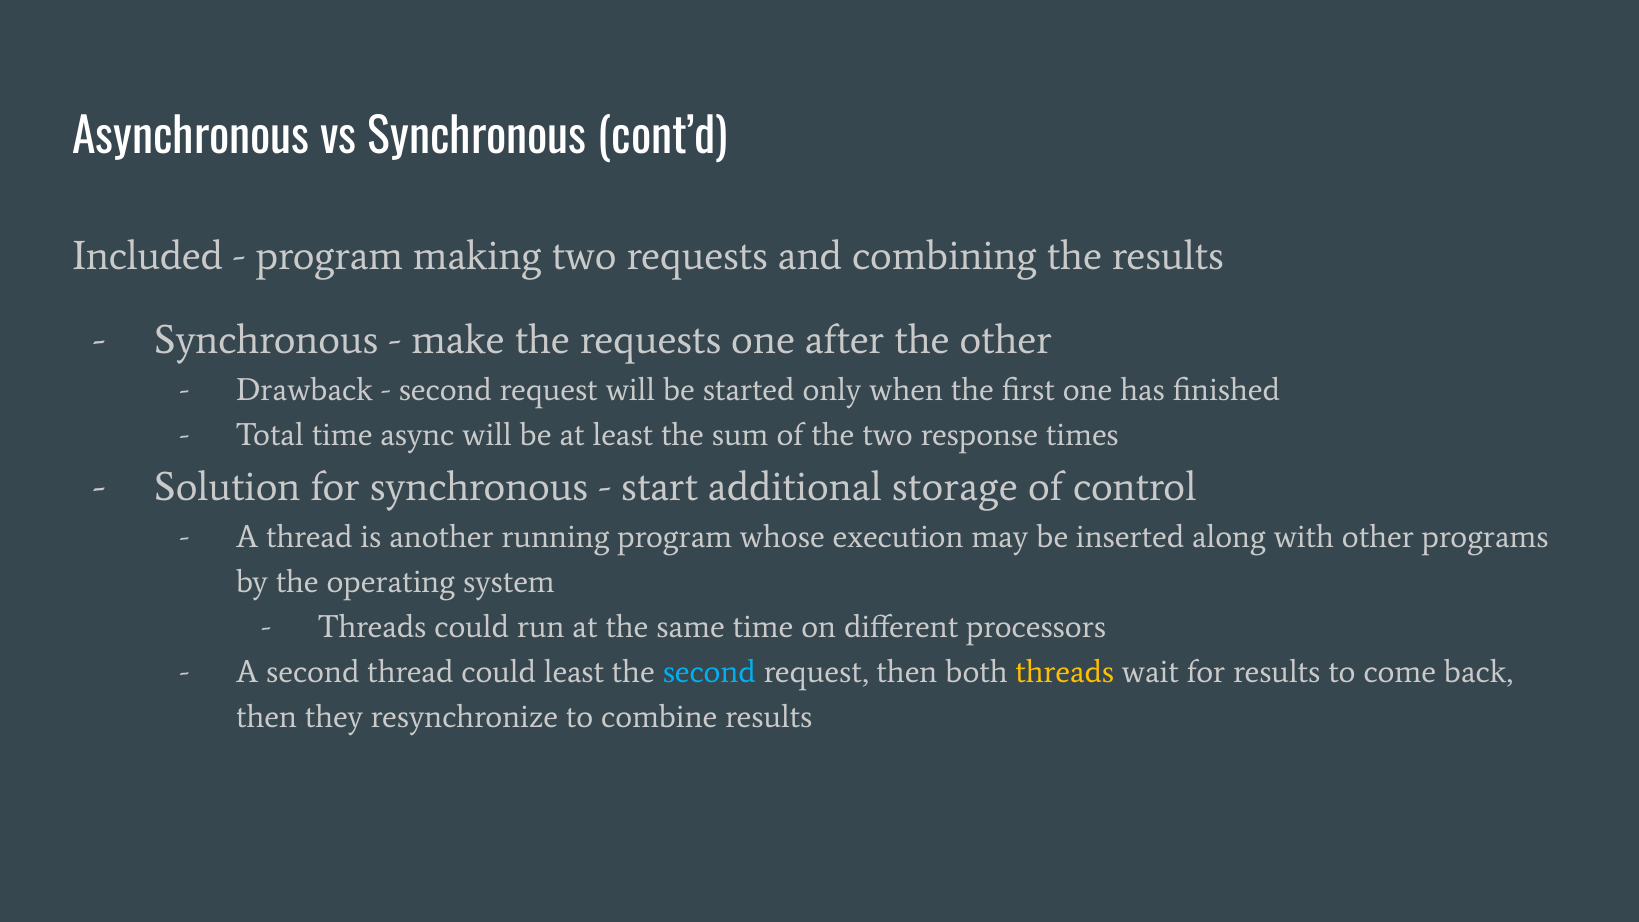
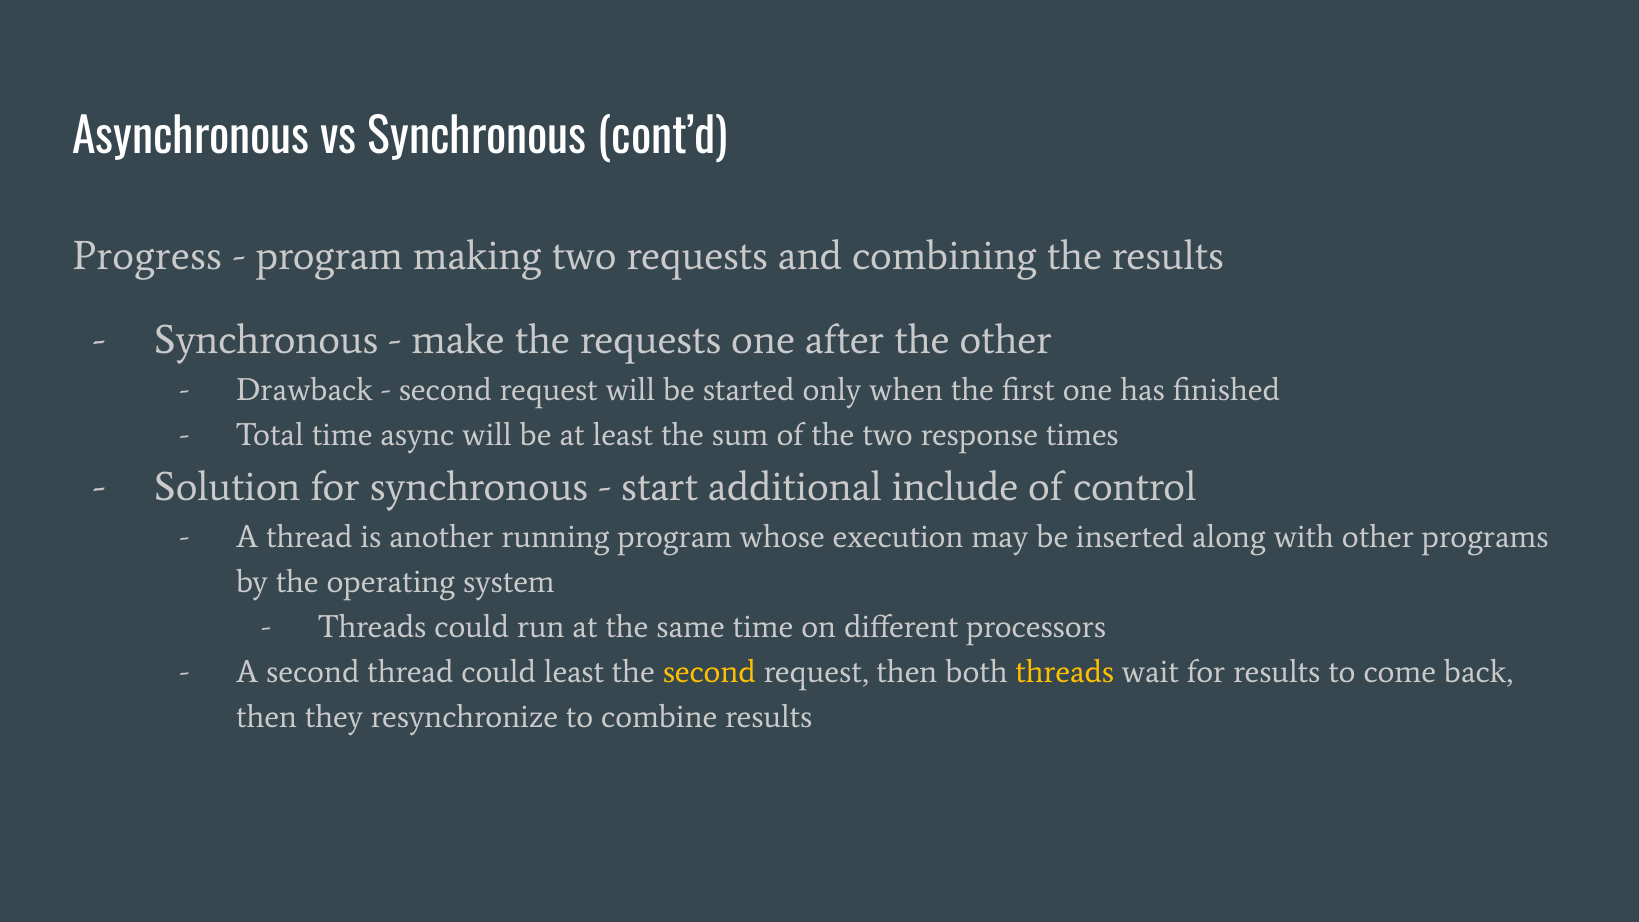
Included: Included -> Progress
storage: storage -> include
second at (709, 672) colour: light blue -> yellow
